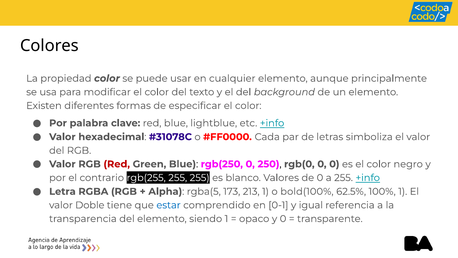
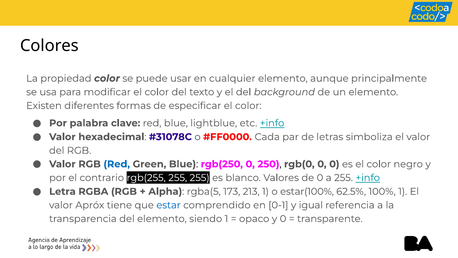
Red at (117, 164) colour: red -> blue
bold(100%: bold(100% -> estar(100%
Doble: Doble -> Apróx
